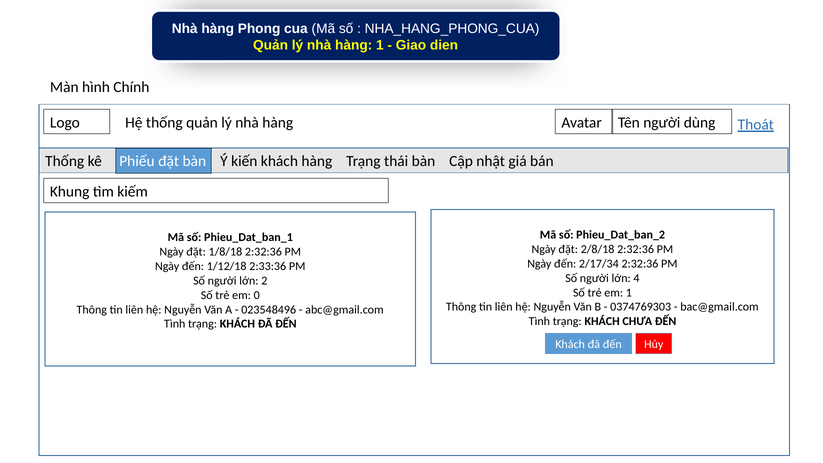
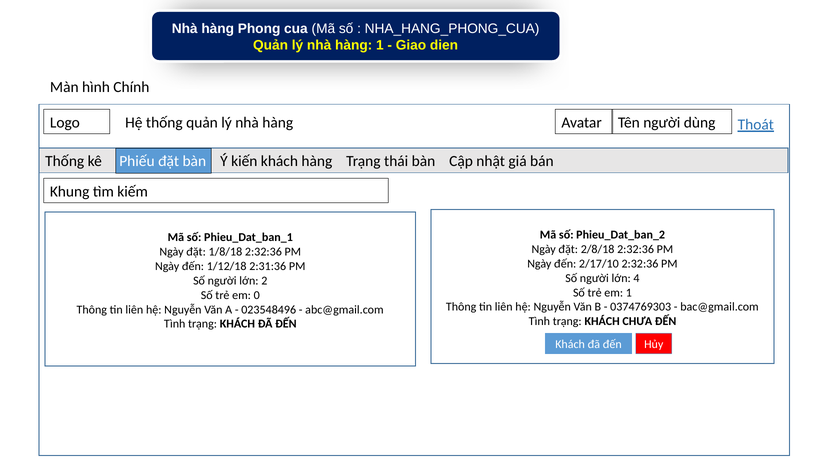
2/17/34: 2/17/34 -> 2/17/10
2:33:36: 2:33:36 -> 2:31:36
